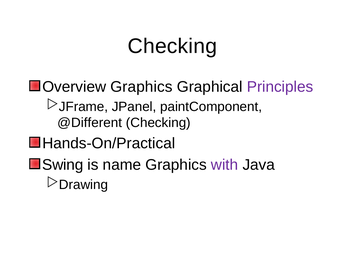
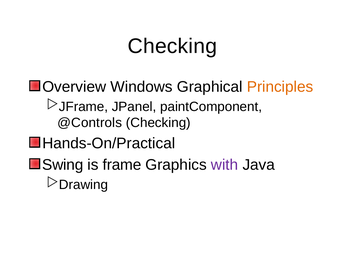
Overview Graphics: Graphics -> Windows
Principles colour: purple -> orange
@Different: @Different -> @Controls
name: name -> frame
